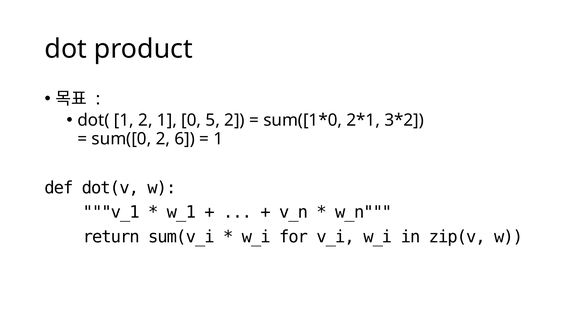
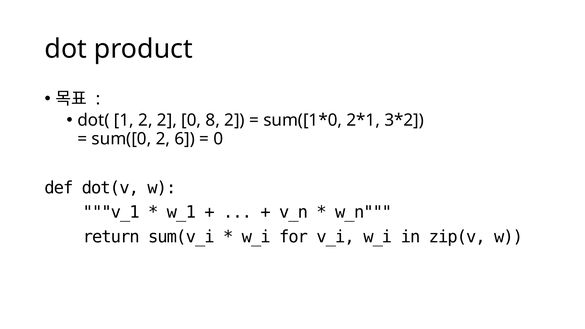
2 1: 1 -> 2
5: 5 -> 8
1 at (218, 139): 1 -> 0
